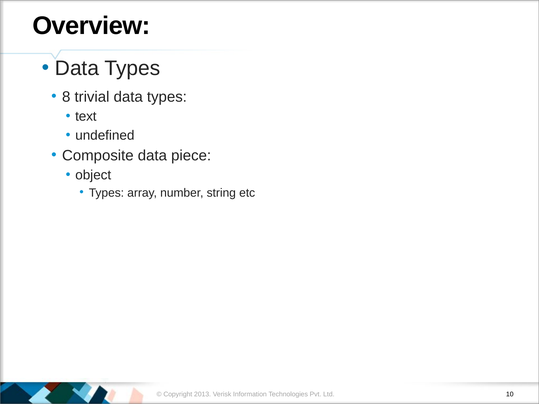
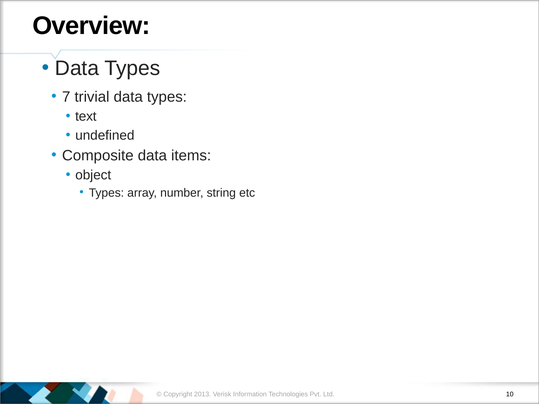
8: 8 -> 7
piece: piece -> items
